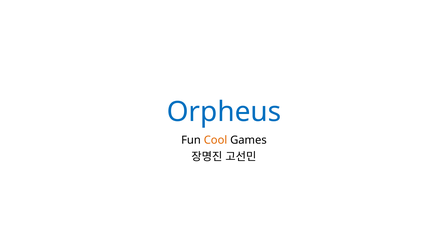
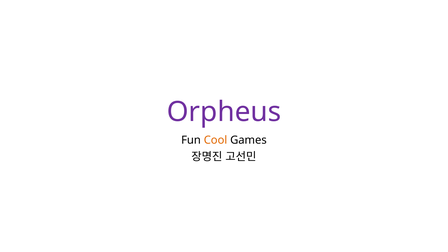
Orpheus colour: blue -> purple
